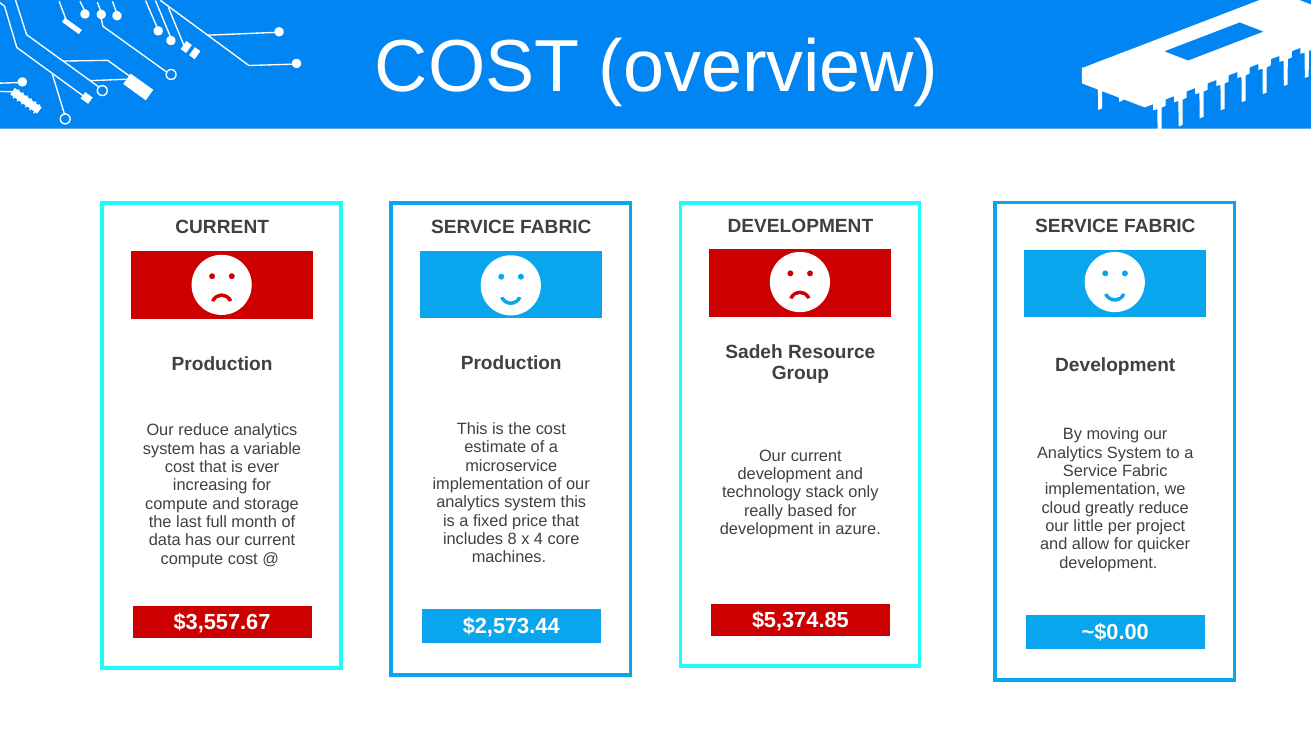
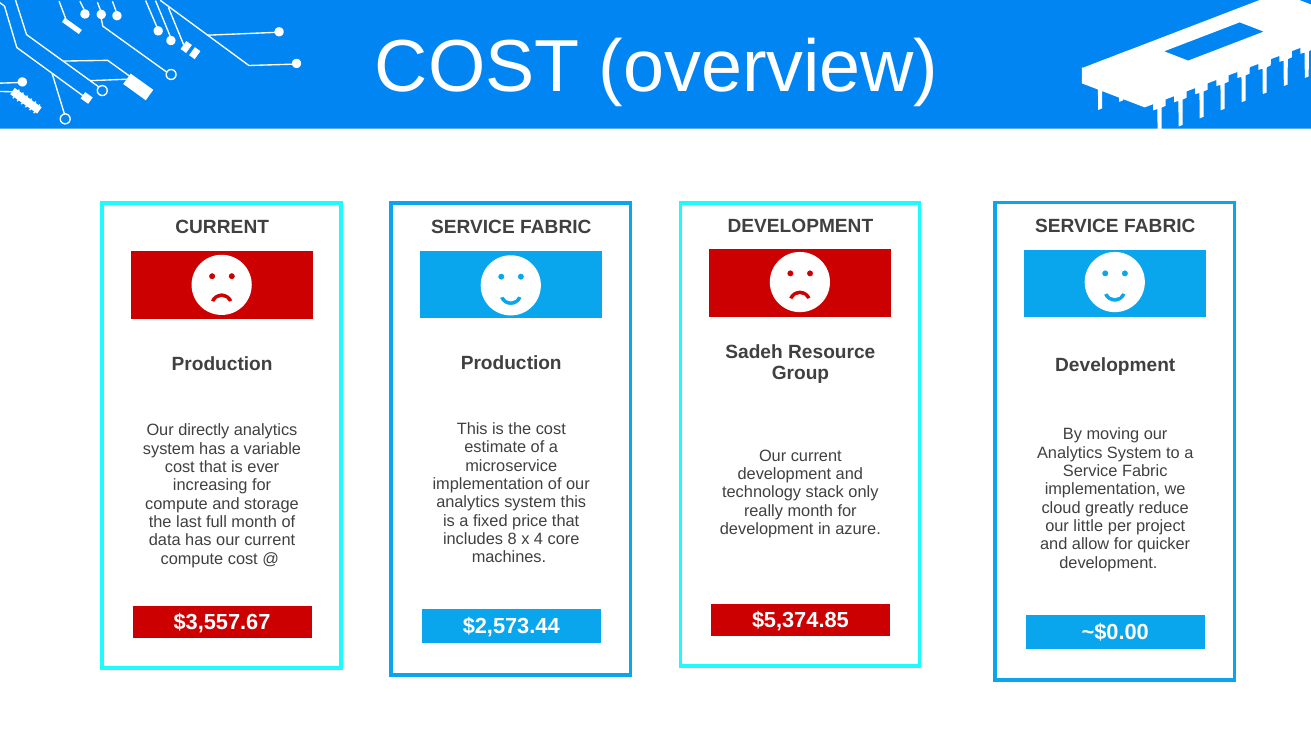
Our reduce: reduce -> directly
really based: based -> month
